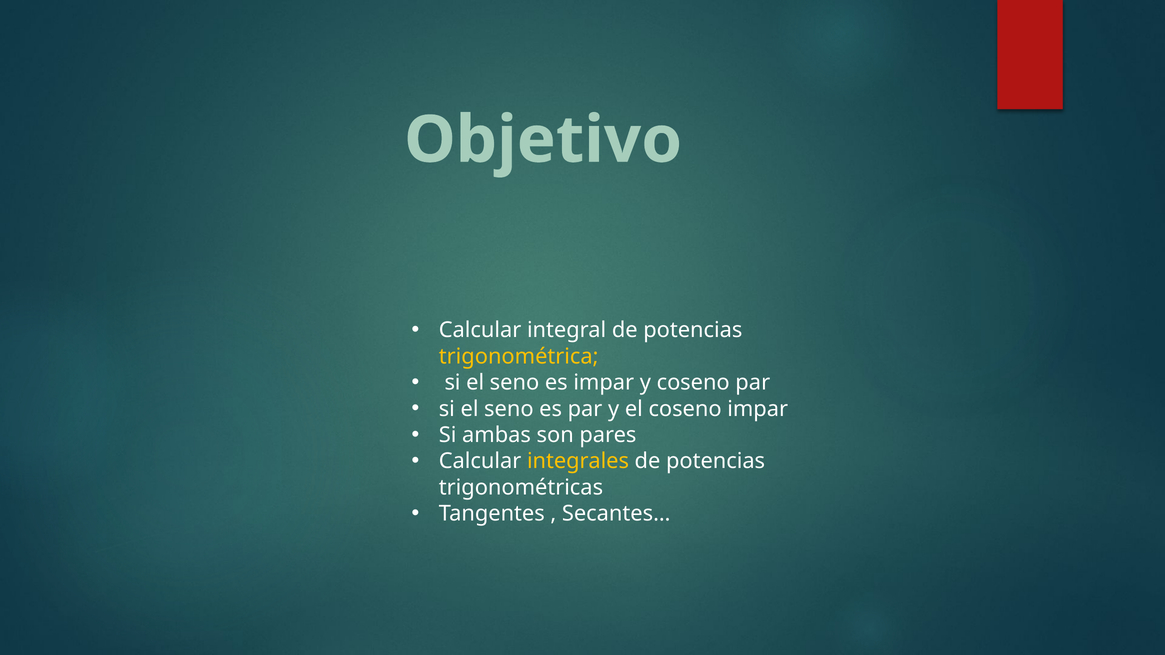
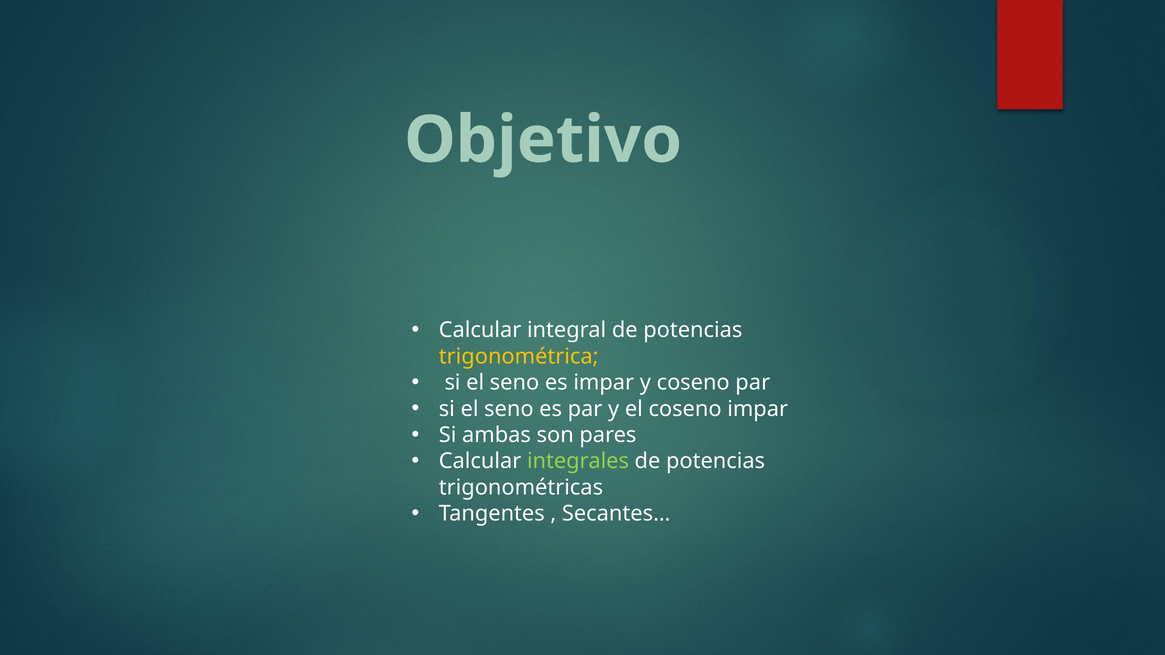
integrales colour: yellow -> light green
